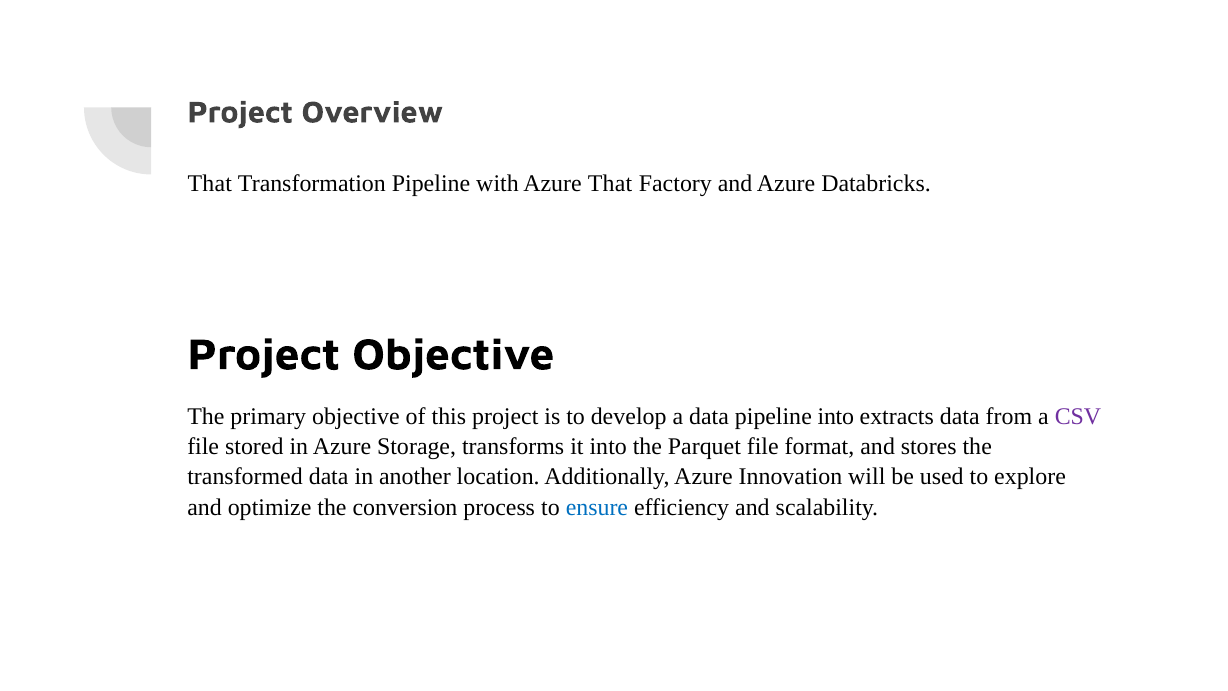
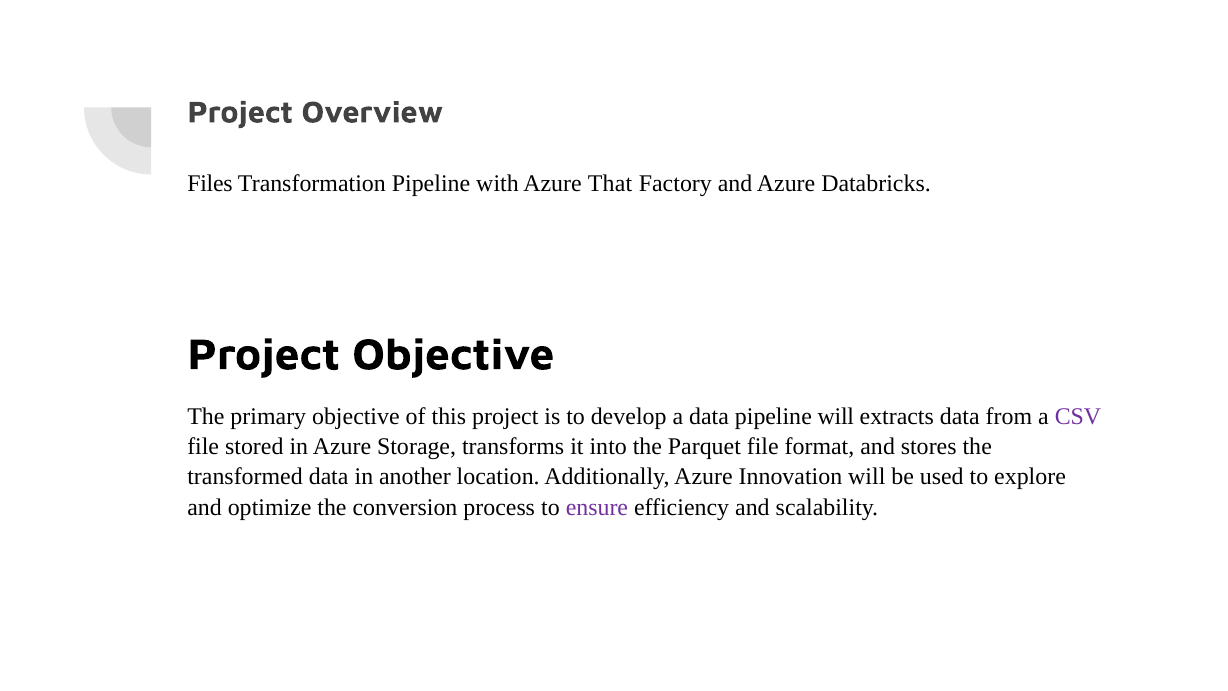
That at (210, 184): That -> Files
pipeline into: into -> will
ensure colour: blue -> purple
